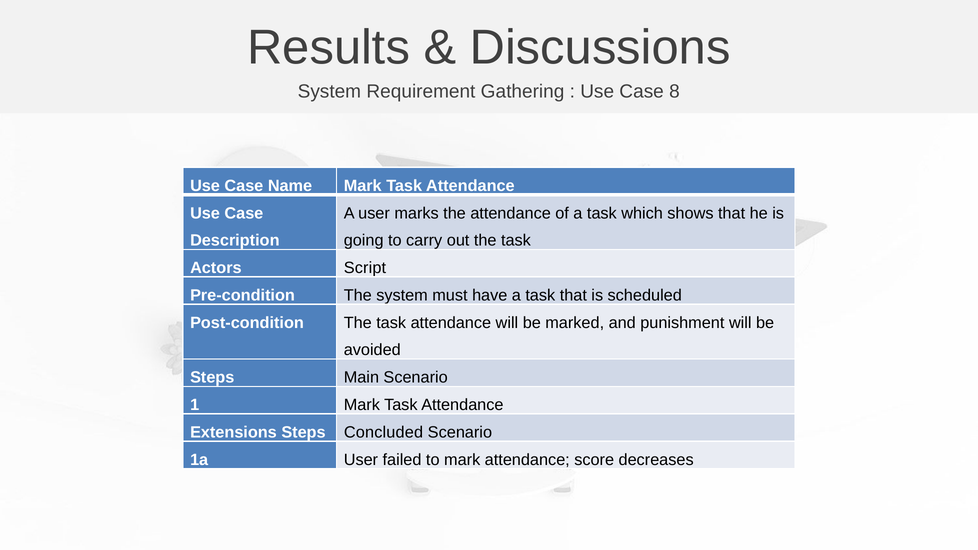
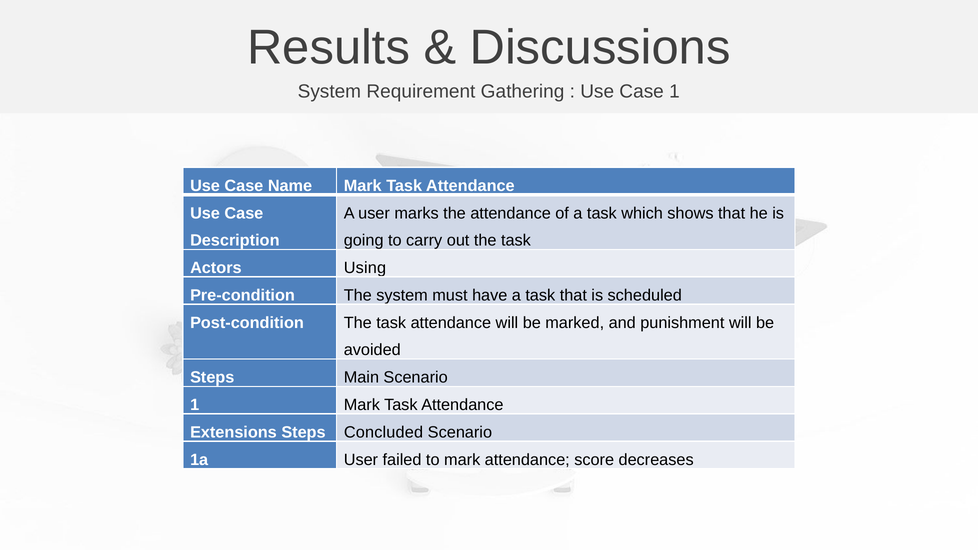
Case 8: 8 -> 1
Script: Script -> Using
